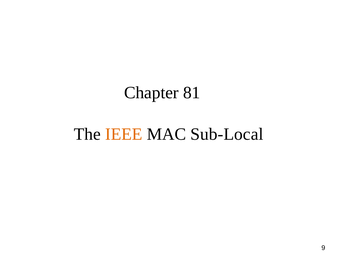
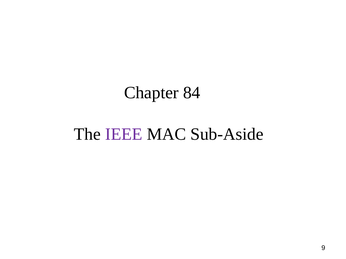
81: 81 -> 84
IEEE colour: orange -> purple
Sub-Local: Sub-Local -> Sub-Aside
